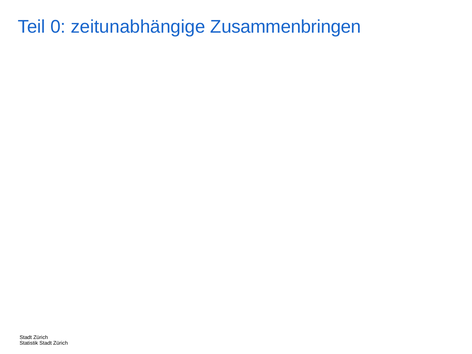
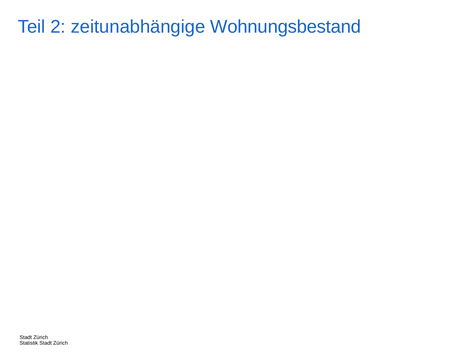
0: 0 -> 2
Zusammenbringen: Zusammenbringen -> Wohnungsbestand
